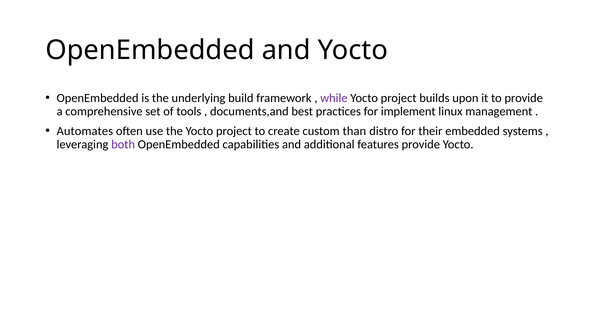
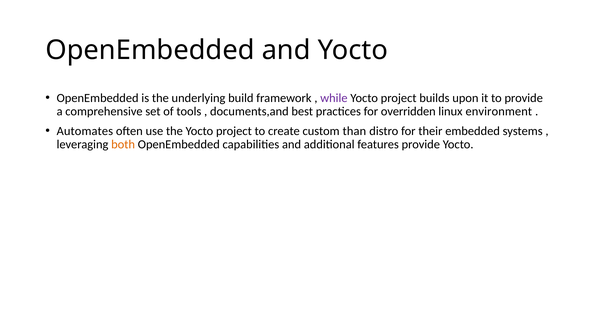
implement: implement -> overridden
management: management -> environment
both colour: purple -> orange
